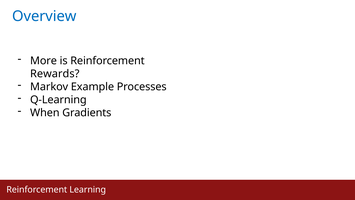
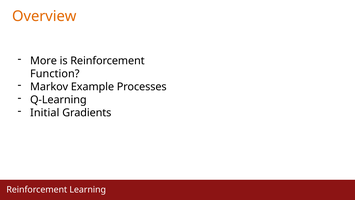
Overview colour: blue -> orange
Rewards: Rewards -> Function
When: When -> Initial
